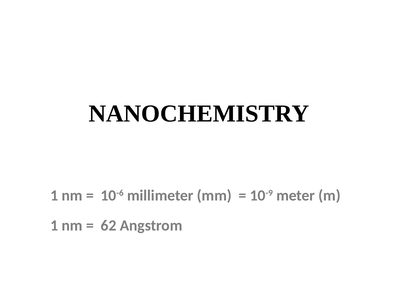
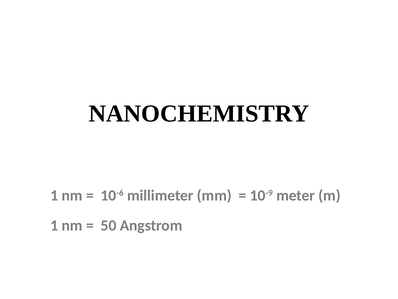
62: 62 -> 50
